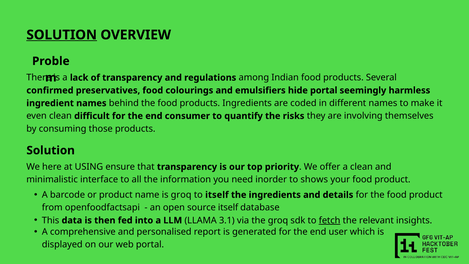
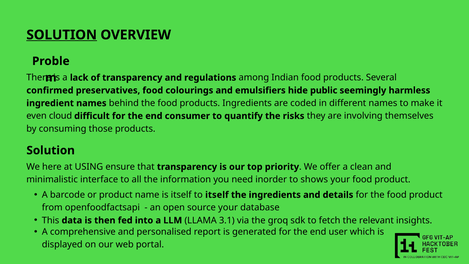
hide portal: portal -> public
even clean: clean -> cloud
is groq: groq -> itself
source itself: itself -> your
fetch underline: present -> none
